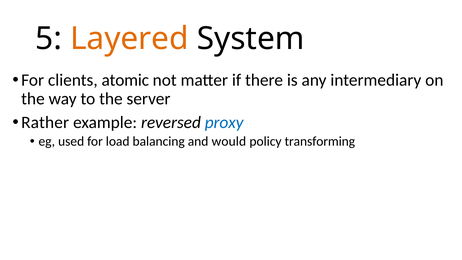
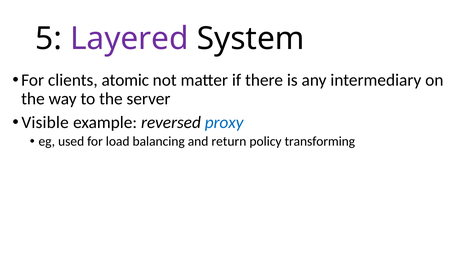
Layered colour: orange -> purple
Rather: Rather -> Visible
would: would -> return
